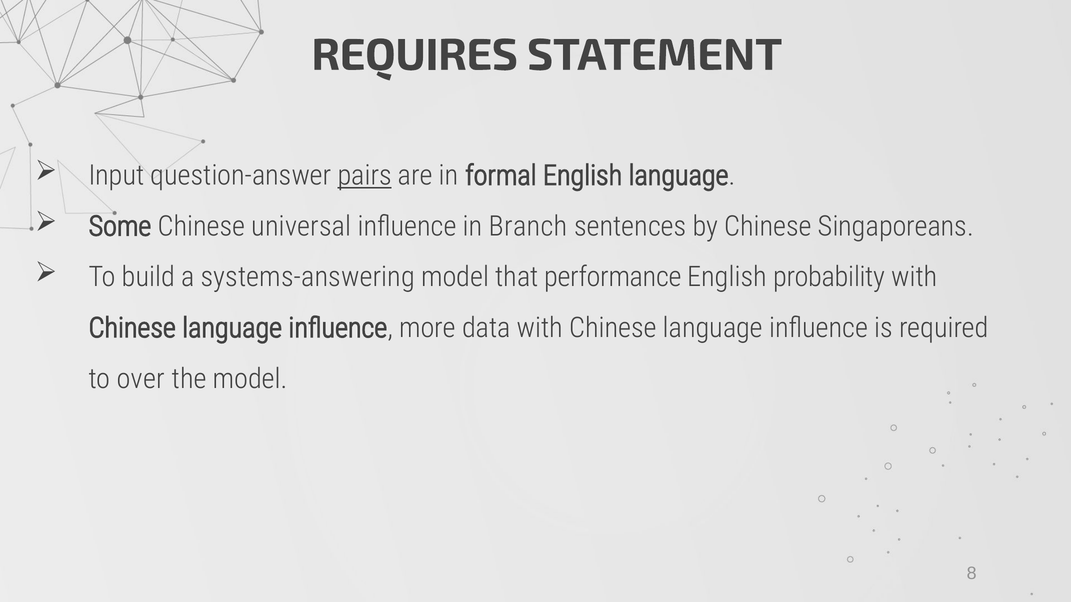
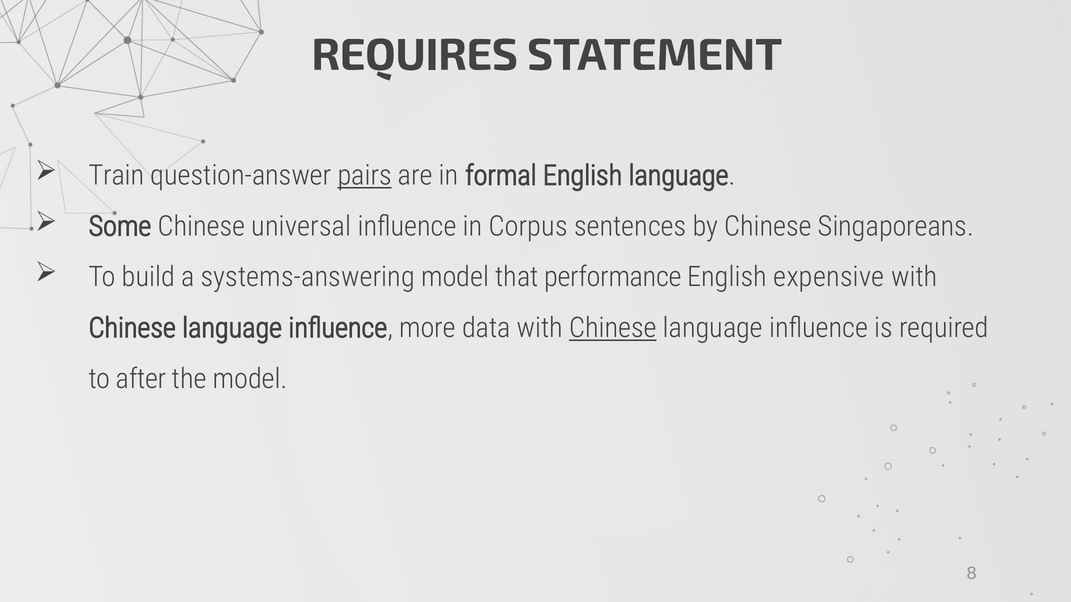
Input: Input -> Train
Branch: Branch -> Corpus
probability: probability -> expensive
Chinese at (613, 328) underline: none -> present
over: over -> after
